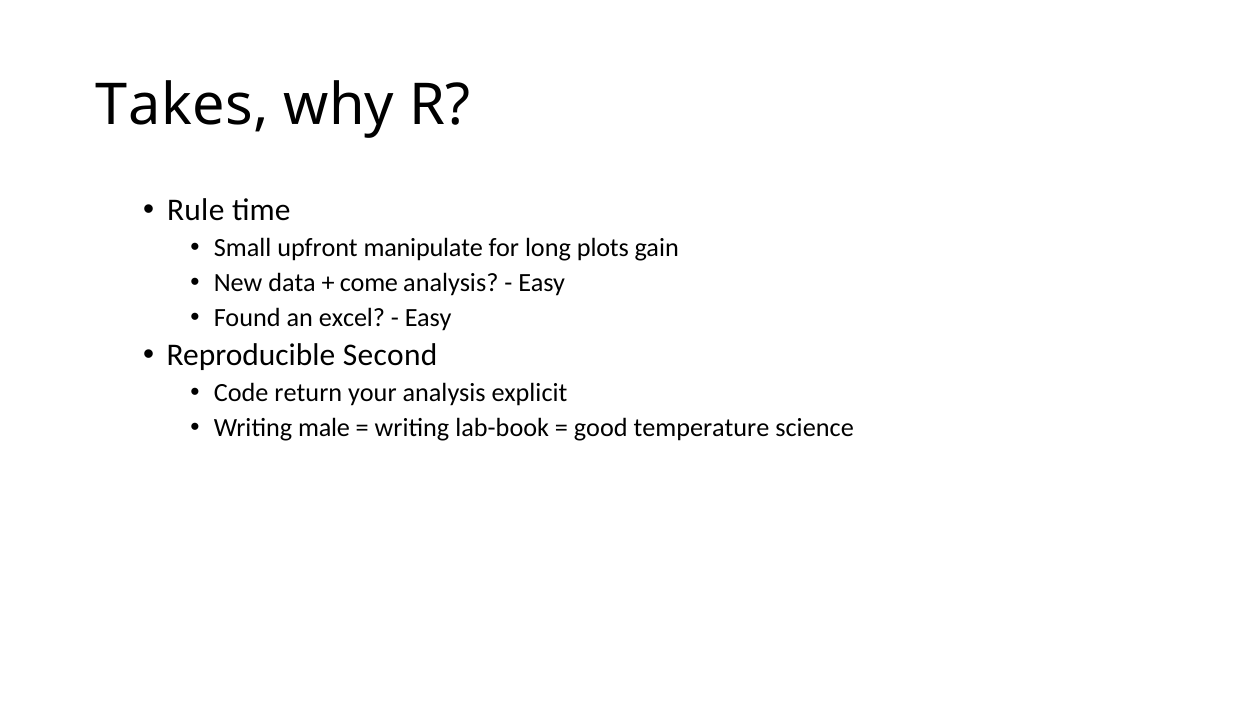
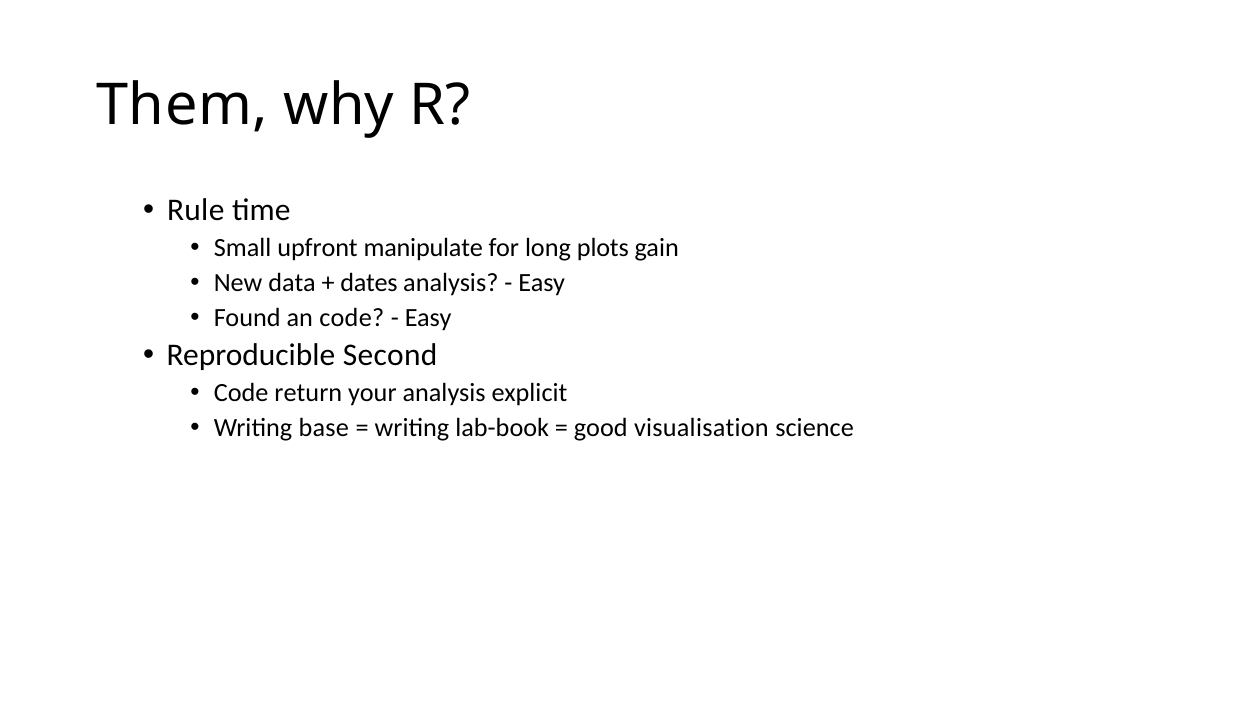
Takes: Takes -> Them
come: come -> dates
an excel: excel -> code
male: male -> base
temperature: temperature -> visualisation
